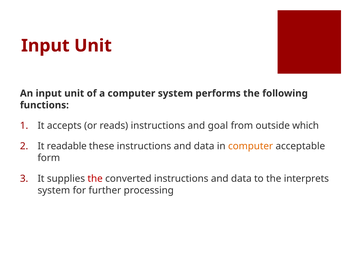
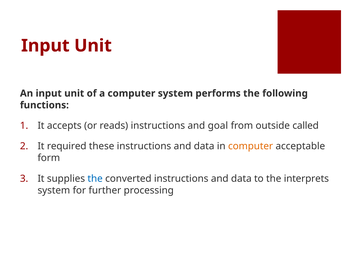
which: which -> called
readable: readable -> required
the at (95, 179) colour: red -> blue
